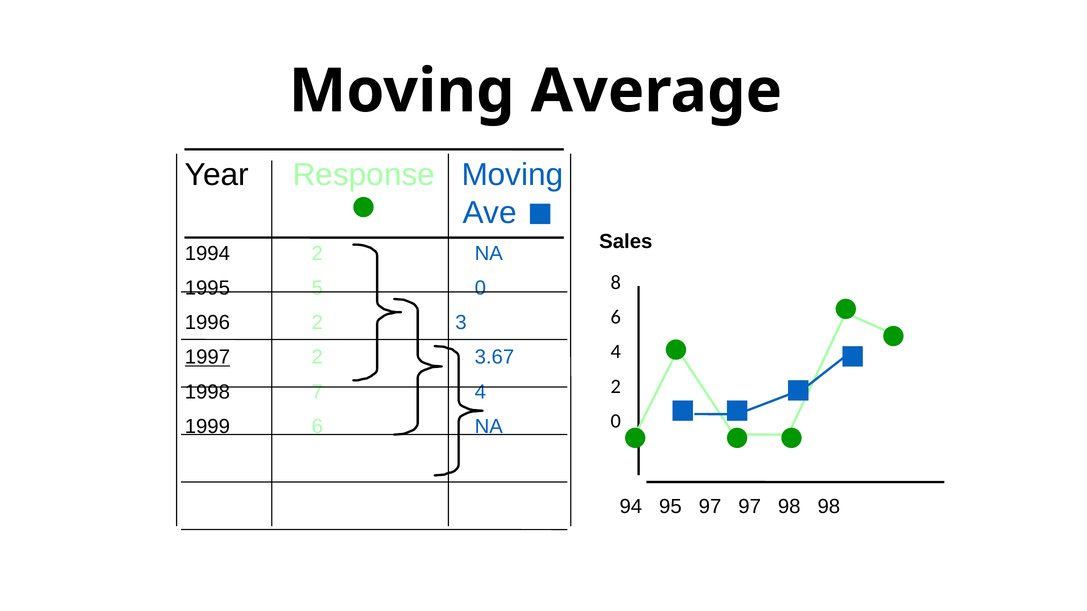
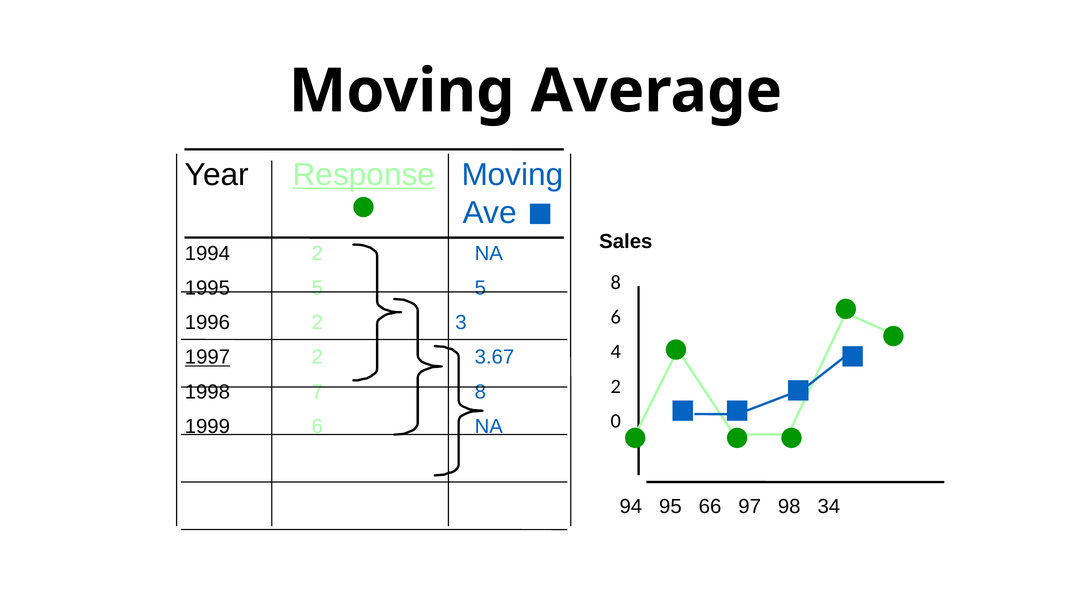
Response underline: none -> present
5 0: 0 -> 5
7 4: 4 -> 8
95 97: 97 -> 66
98 98: 98 -> 34
